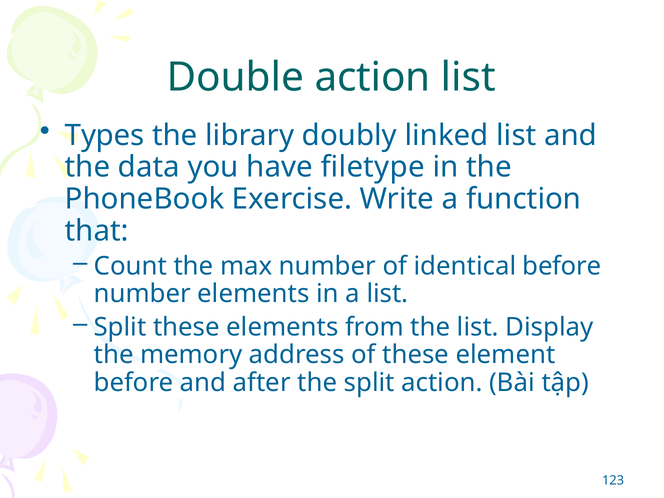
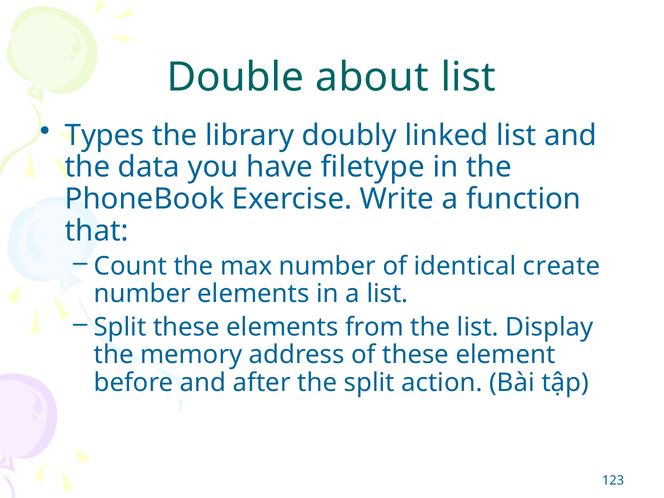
Double action: action -> about
identical before: before -> create
